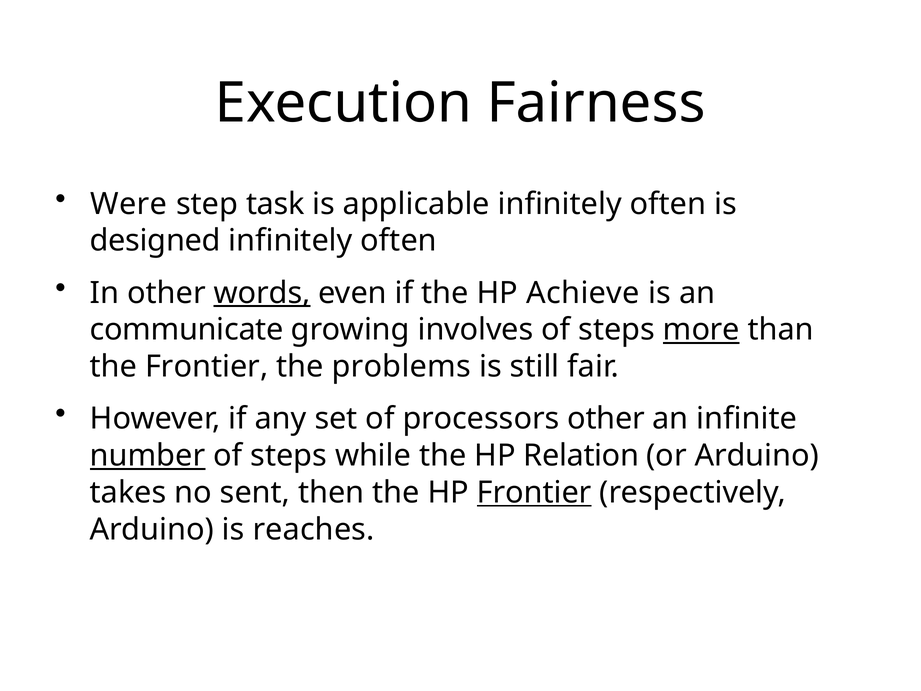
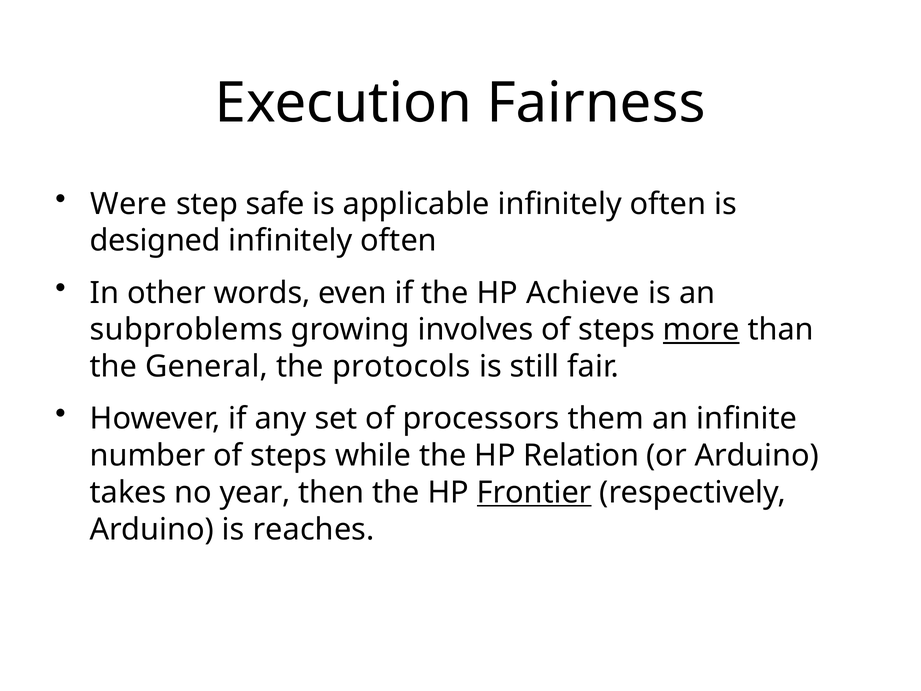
task: task -> safe
words underline: present -> none
communicate: communicate -> subproblems
the Frontier: Frontier -> General
problems: problems -> protocols
processors other: other -> them
number underline: present -> none
sent: sent -> year
